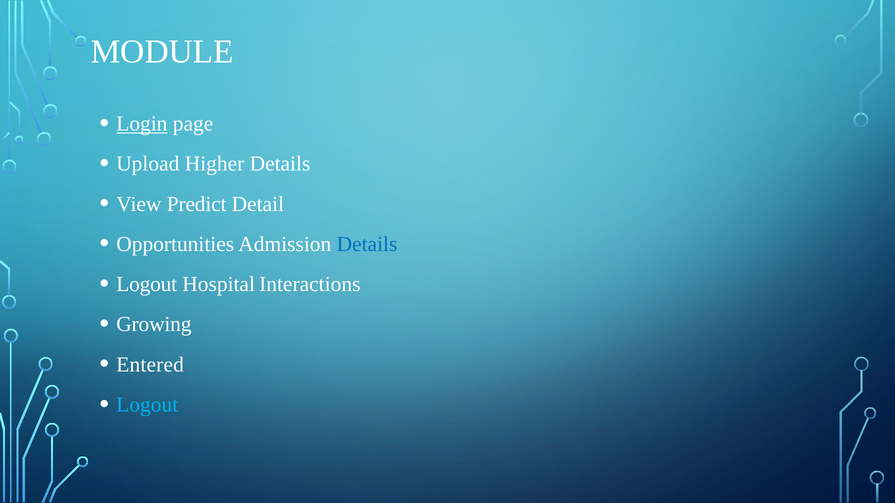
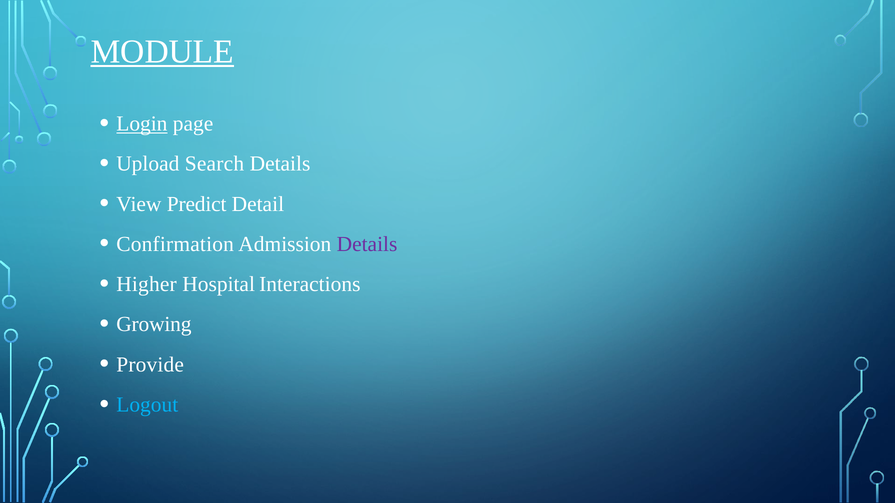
MODULE underline: none -> present
Higher: Higher -> Search
Opportunities: Opportunities -> Confirmation
Details at (367, 244) colour: blue -> purple
Logout at (147, 285): Logout -> Higher
Entered: Entered -> Provide
